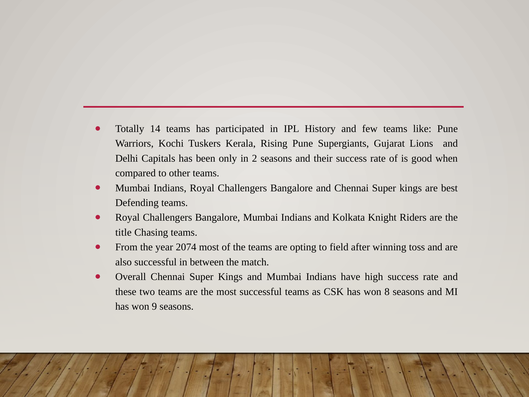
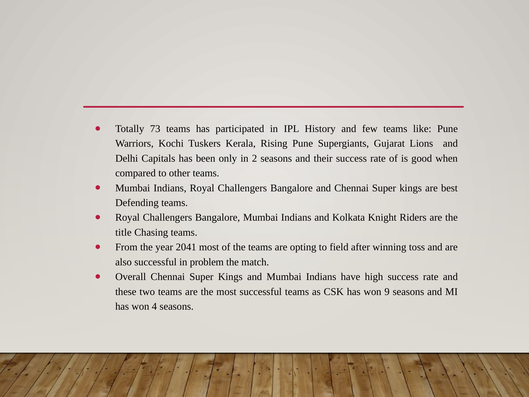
14: 14 -> 73
2074: 2074 -> 2041
between: between -> problem
8: 8 -> 9
9: 9 -> 4
